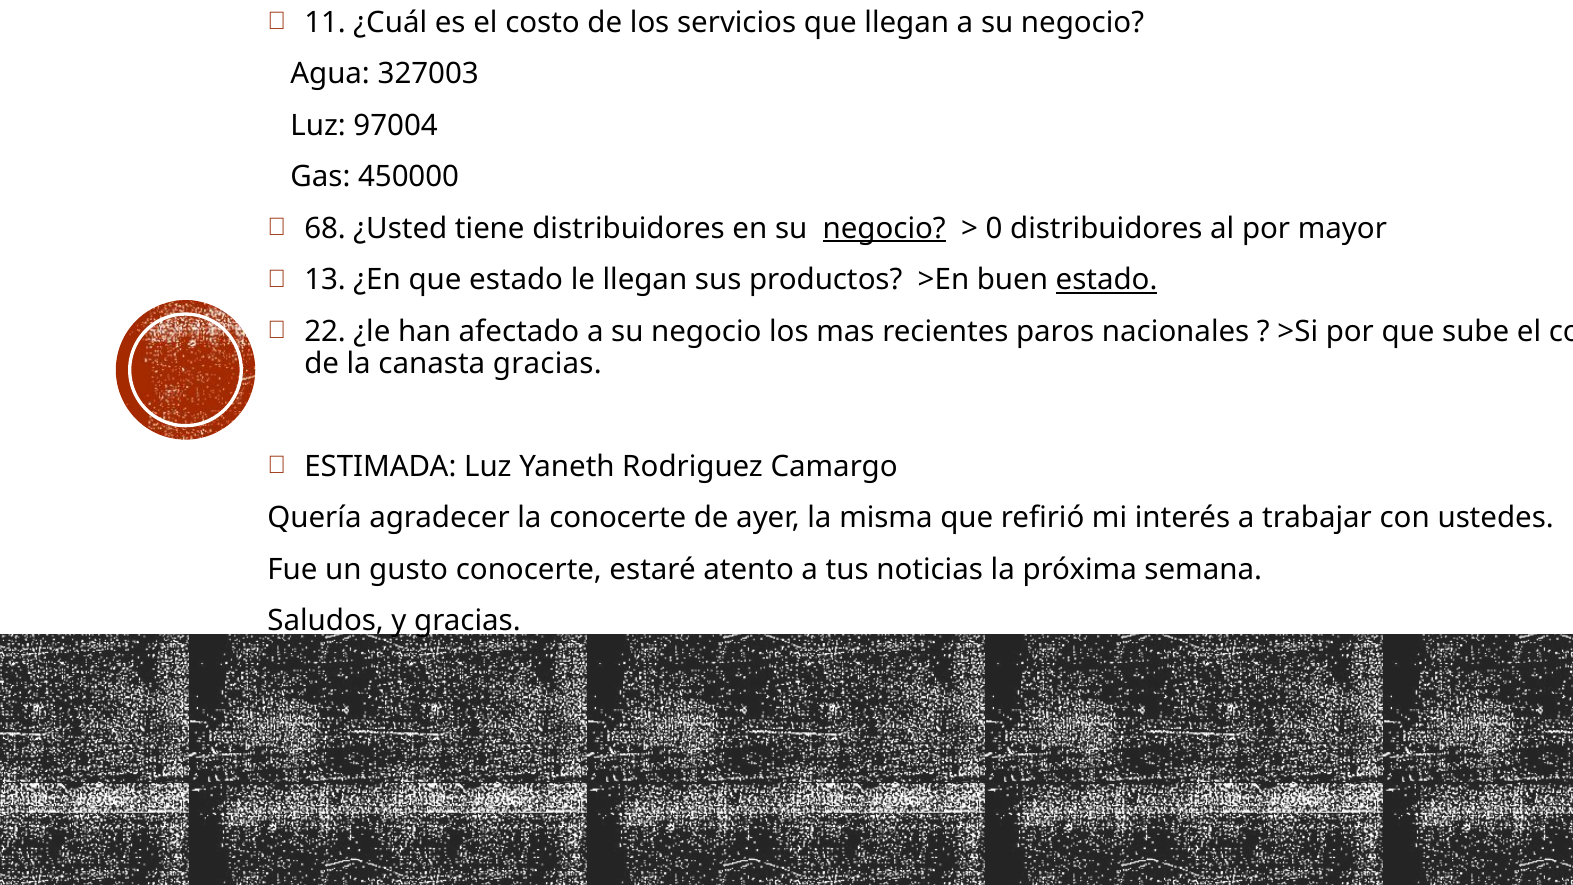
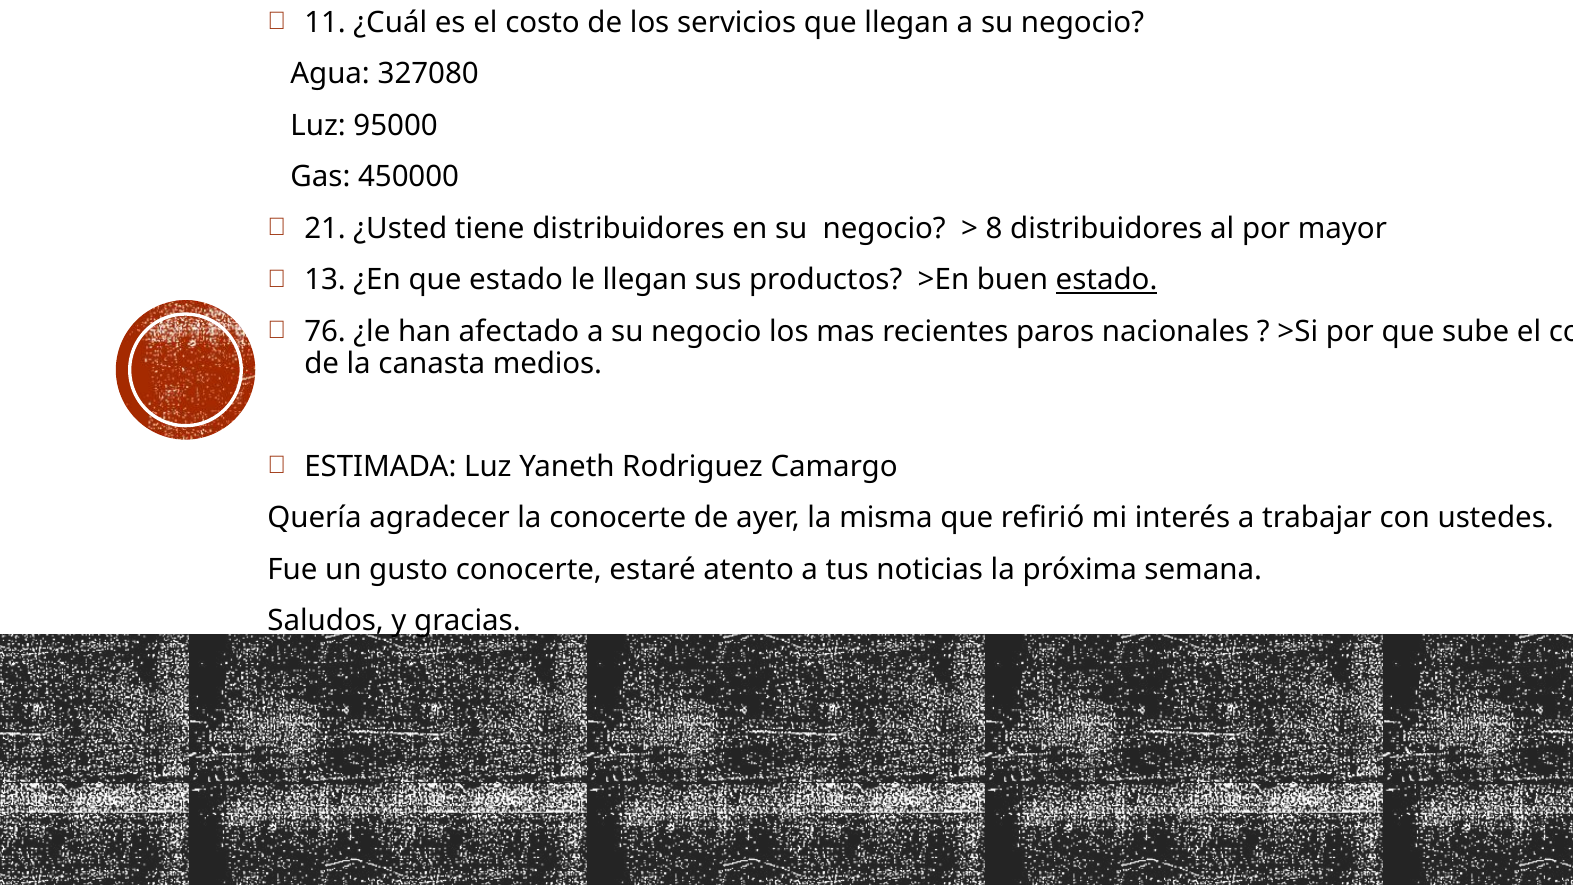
327003: 327003 -> 327080
97004: 97004 -> 95000
68: 68 -> 21
negocio at (884, 228) underline: present -> none
0: 0 -> 8
22: 22 -> 76
canasta gracias: gracias -> medios
